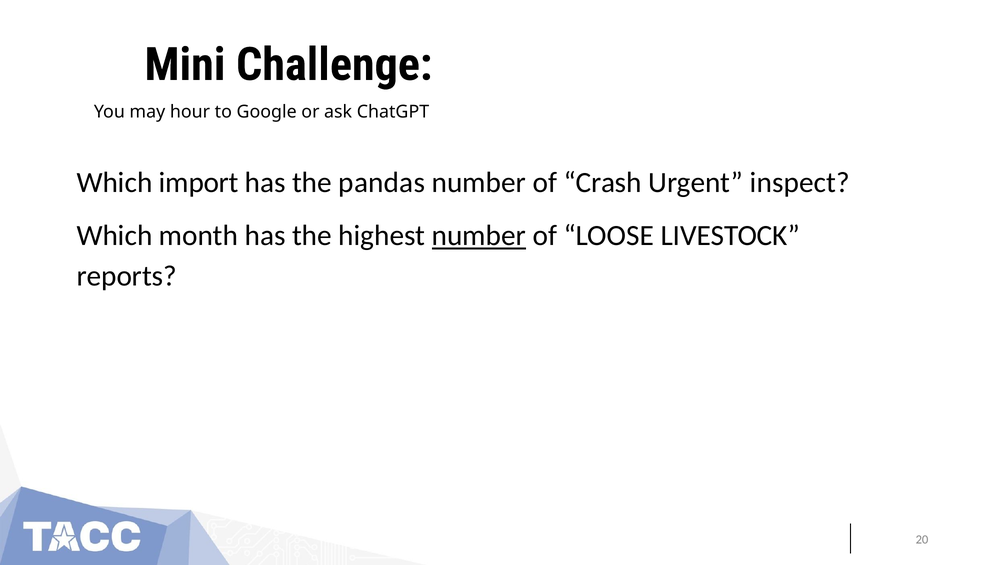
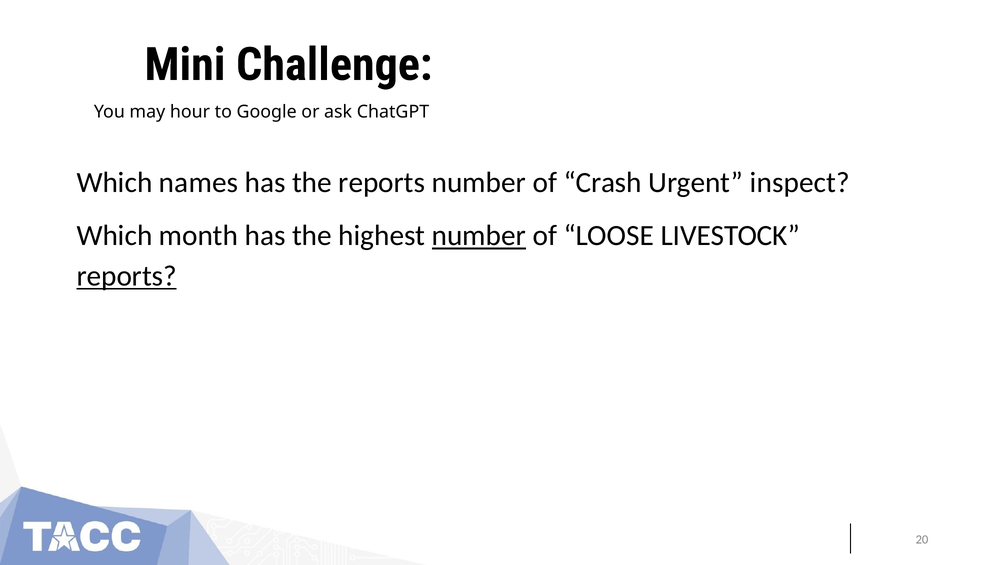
import: import -> names
the pandas: pandas -> reports
reports at (127, 276) underline: none -> present
